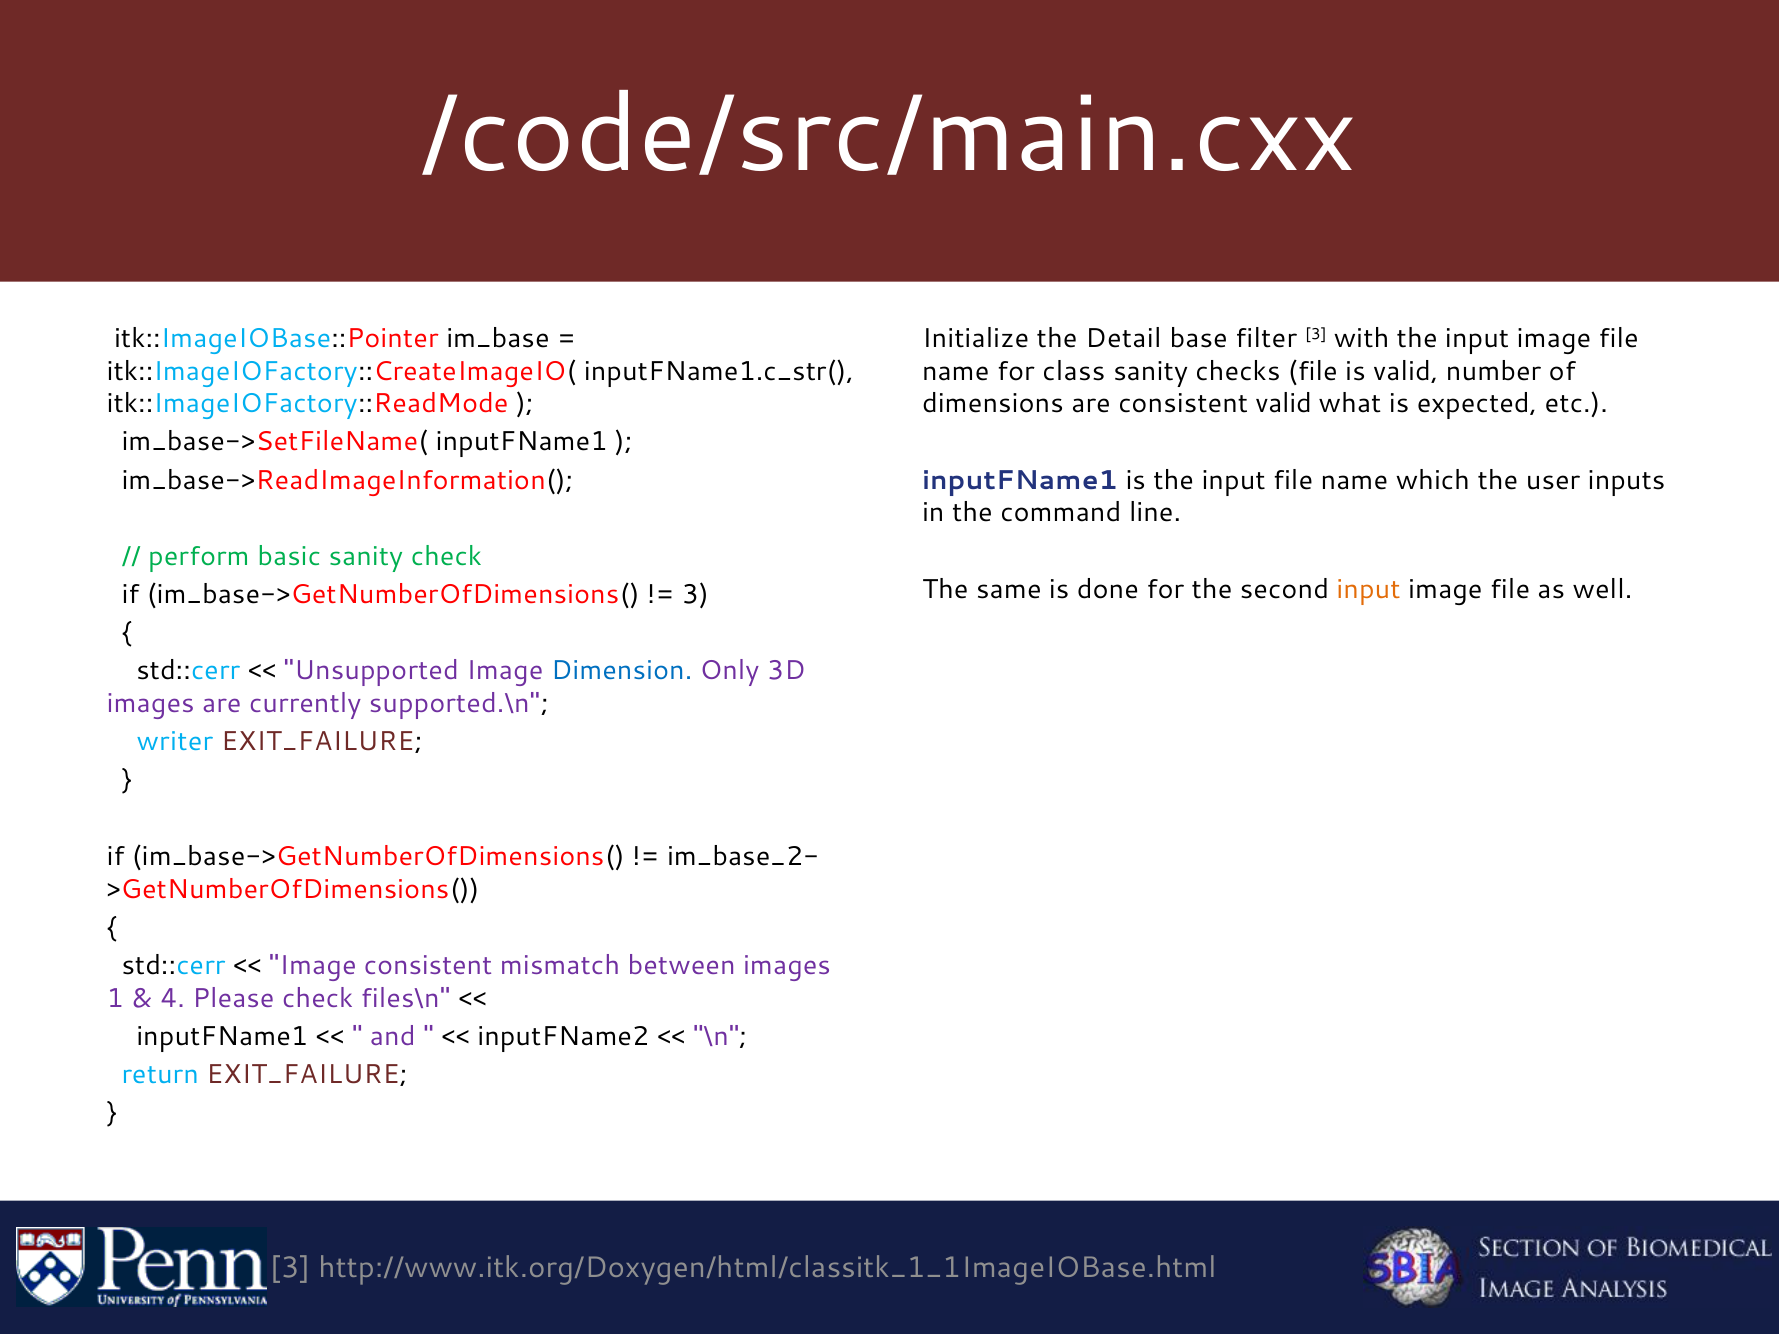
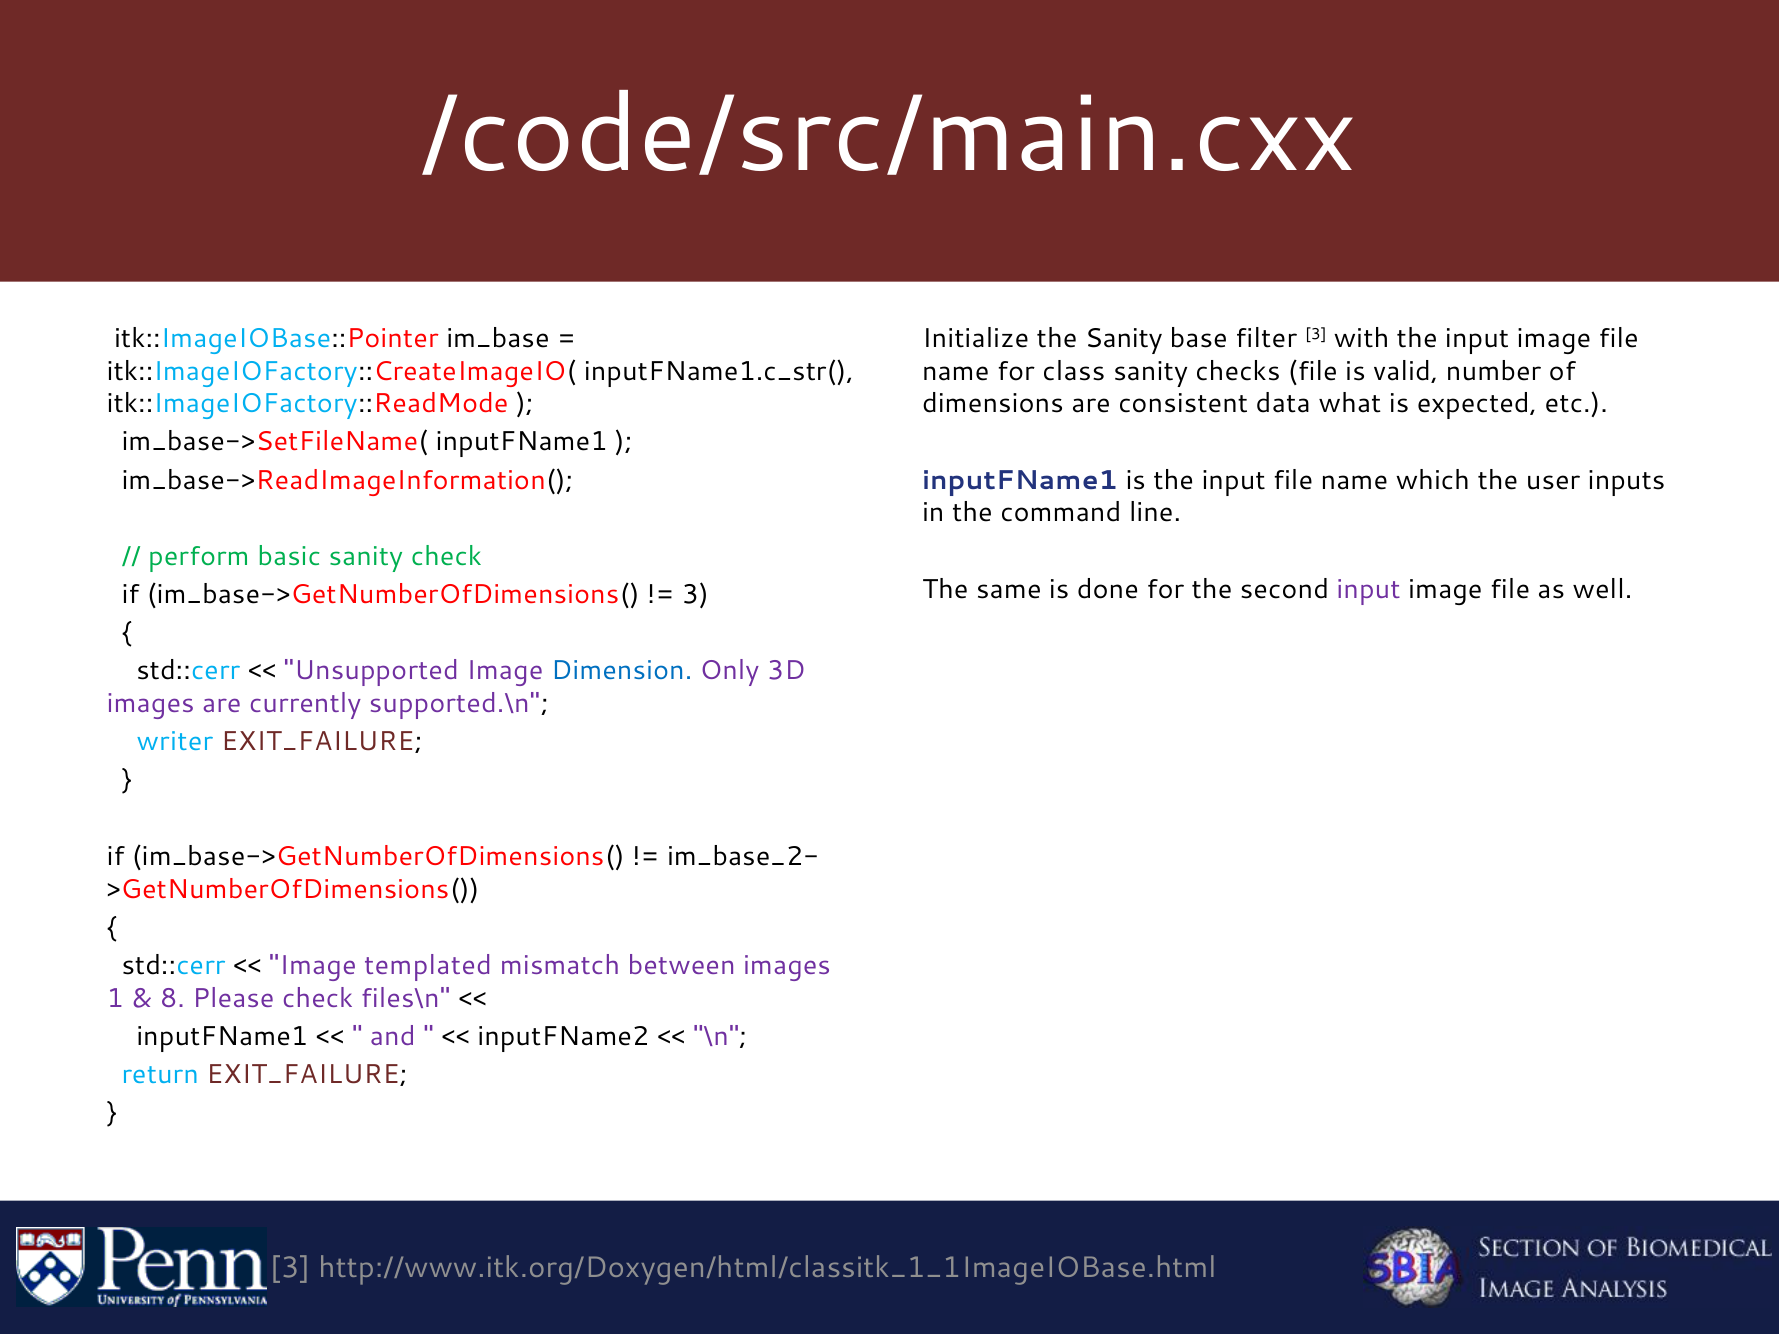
the Detail: Detail -> Sanity
consistent valid: valid -> data
input at (1368, 589) colour: orange -> purple
Image consistent: consistent -> templated
4: 4 -> 8
